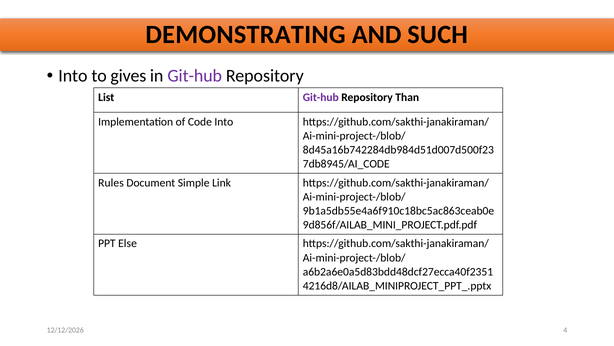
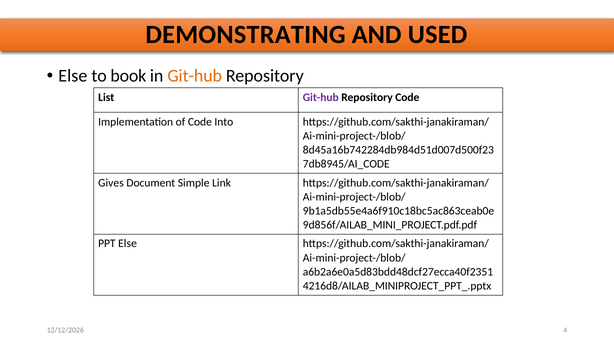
SUCH: SUCH -> USED
Into at (73, 76): Into -> Else
gives: gives -> book
Git-hub at (195, 76) colour: purple -> orange
Repository Than: Than -> Code
Rules: Rules -> Gives
